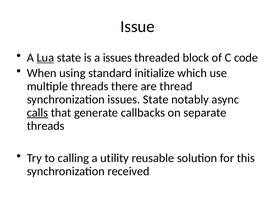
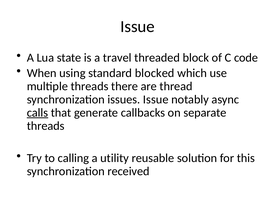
Lua underline: present -> none
a issues: issues -> travel
initialize: initialize -> blocked
issues State: State -> Issue
